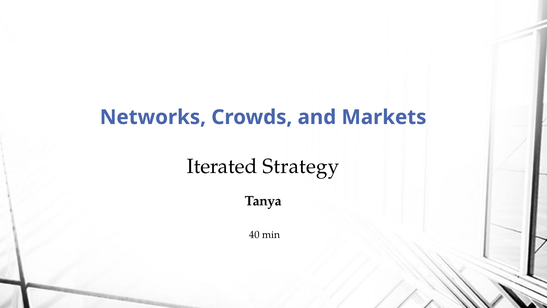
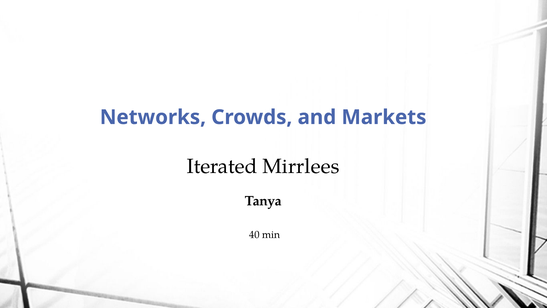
Strategy: Strategy -> Mirrlees
